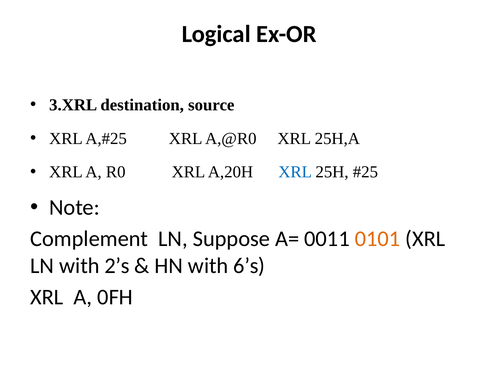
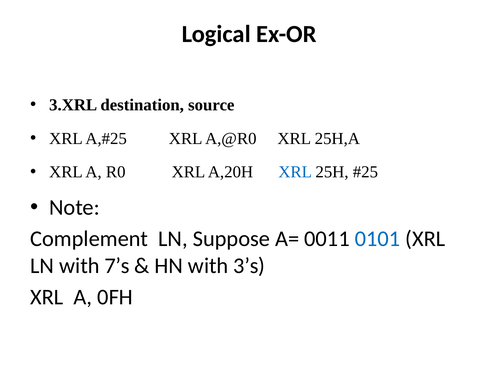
0101 colour: orange -> blue
2’s: 2’s -> 7’s
6’s: 6’s -> 3’s
